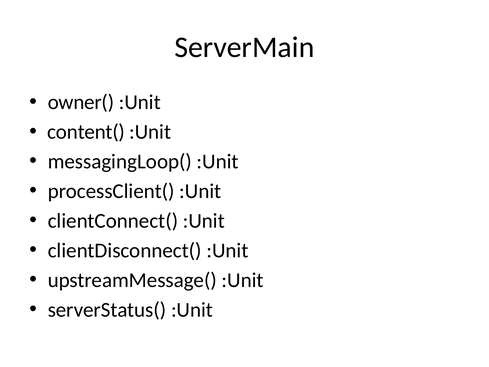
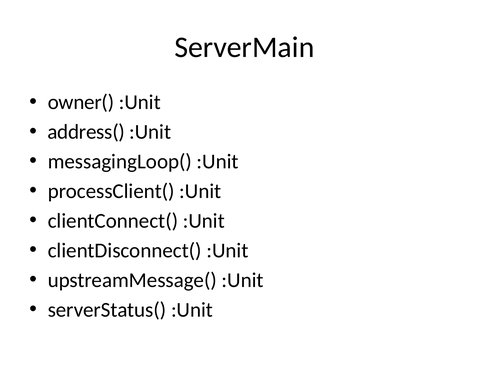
content(: content( -> address(
